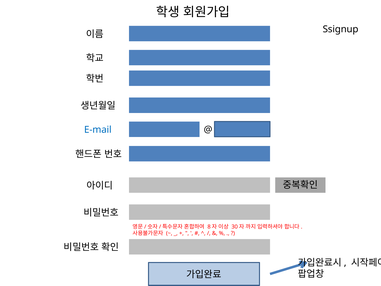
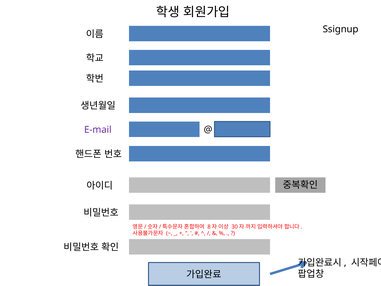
E-mail colour: blue -> purple
